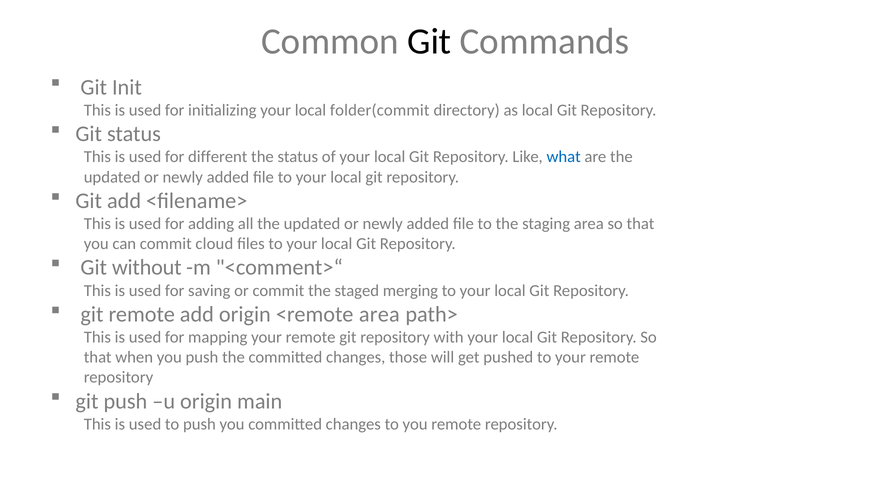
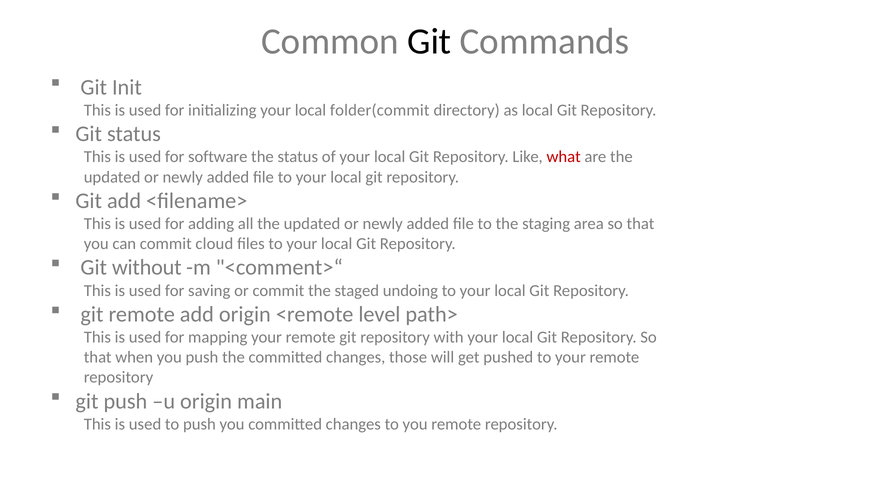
different: different -> software
what colour: blue -> red
merging: merging -> undoing
<remote area: area -> level
